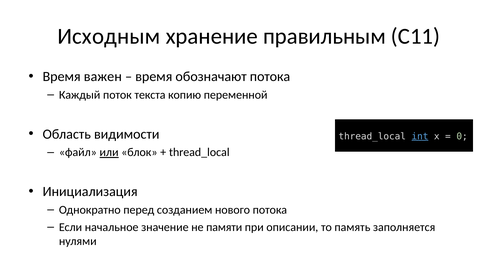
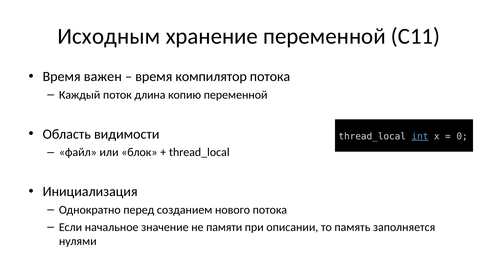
хранение правильным: правильным -> переменной
обозначают: обозначают -> компилятор
текста: текста -> длина
или underline: present -> none
